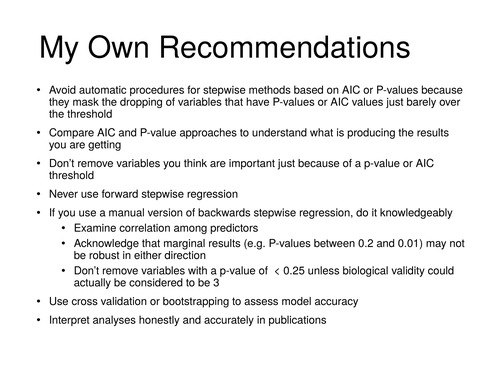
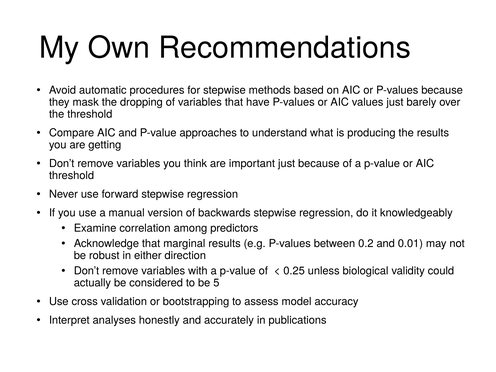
3: 3 -> 5
